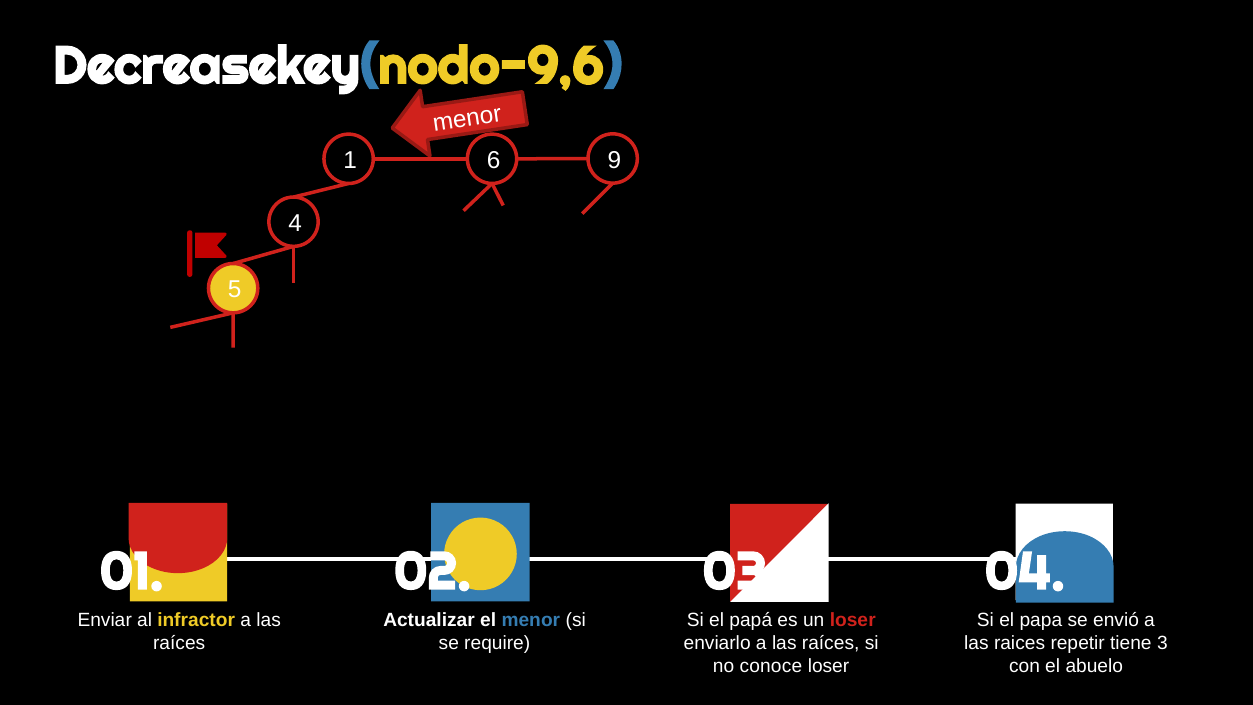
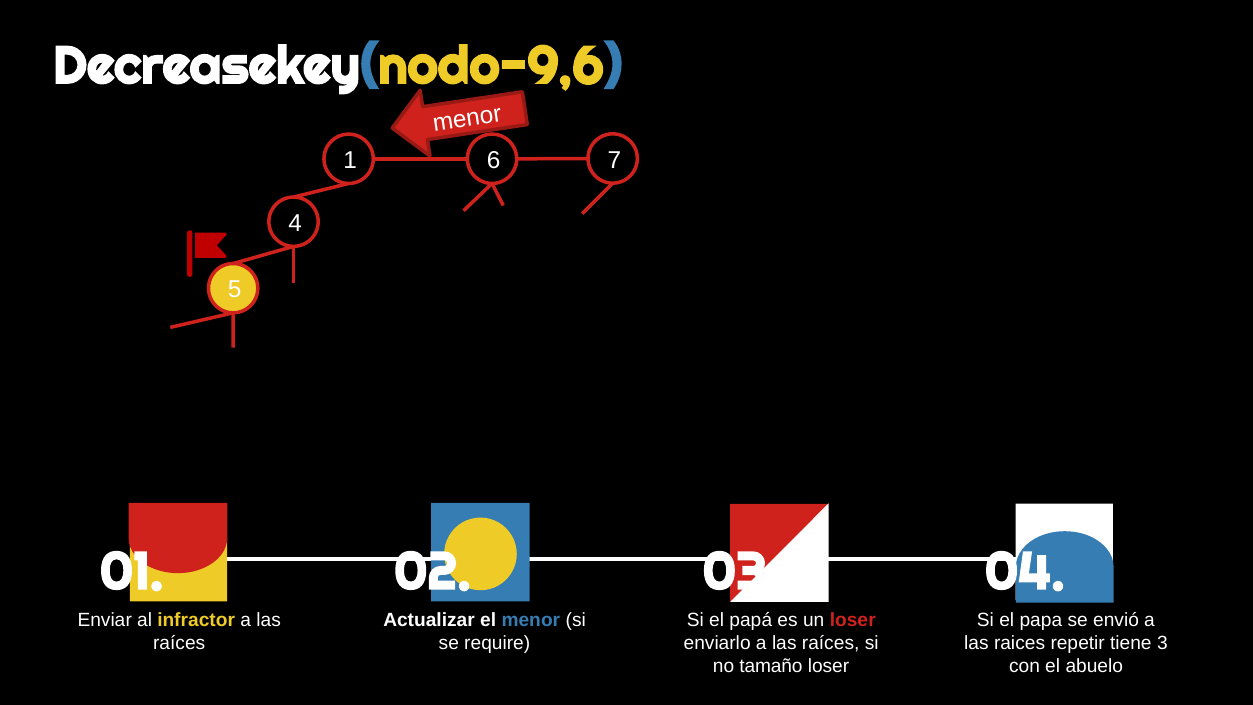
9: 9 -> 7
conoce: conoce -> tamaño
